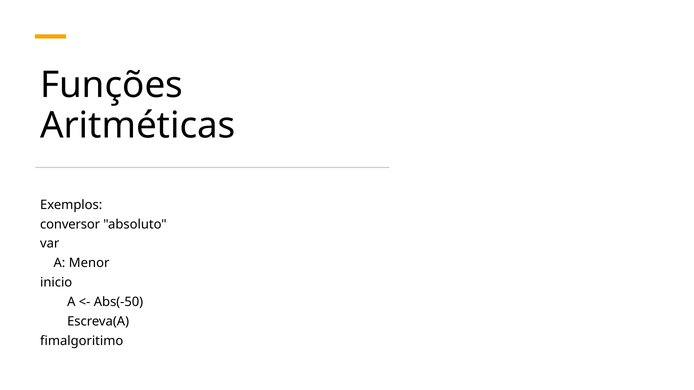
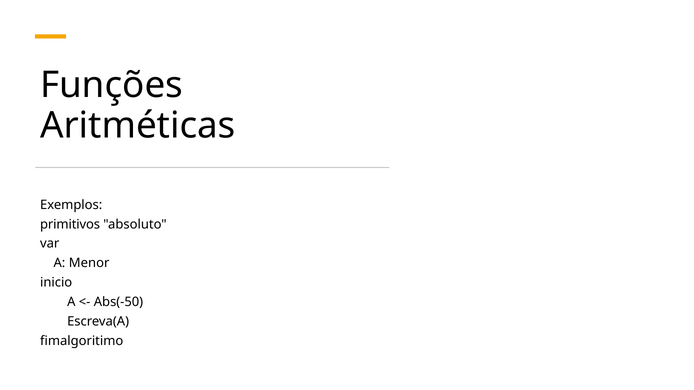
conversor: conversor -> primitivos
